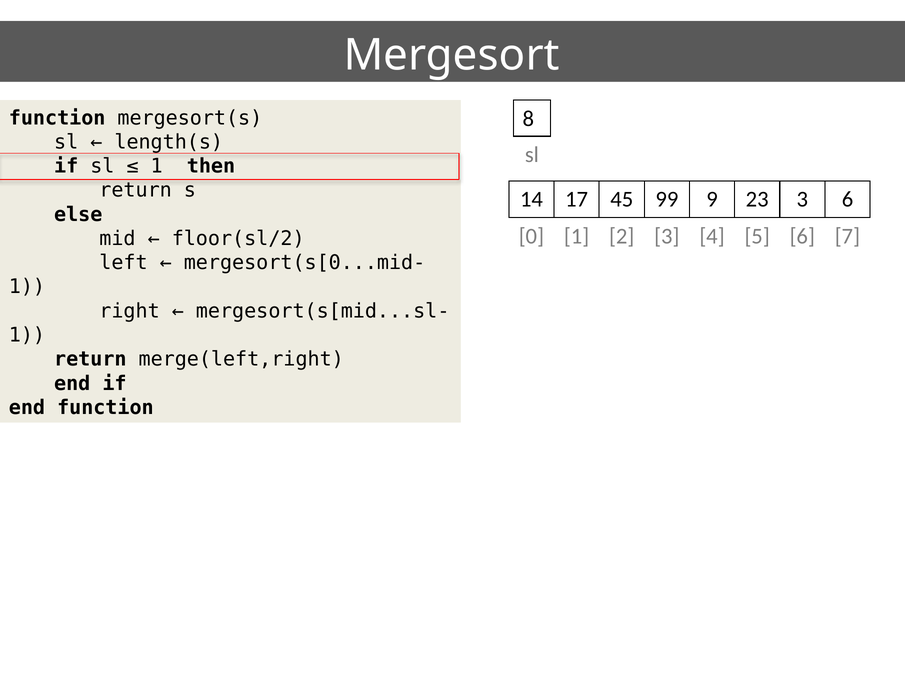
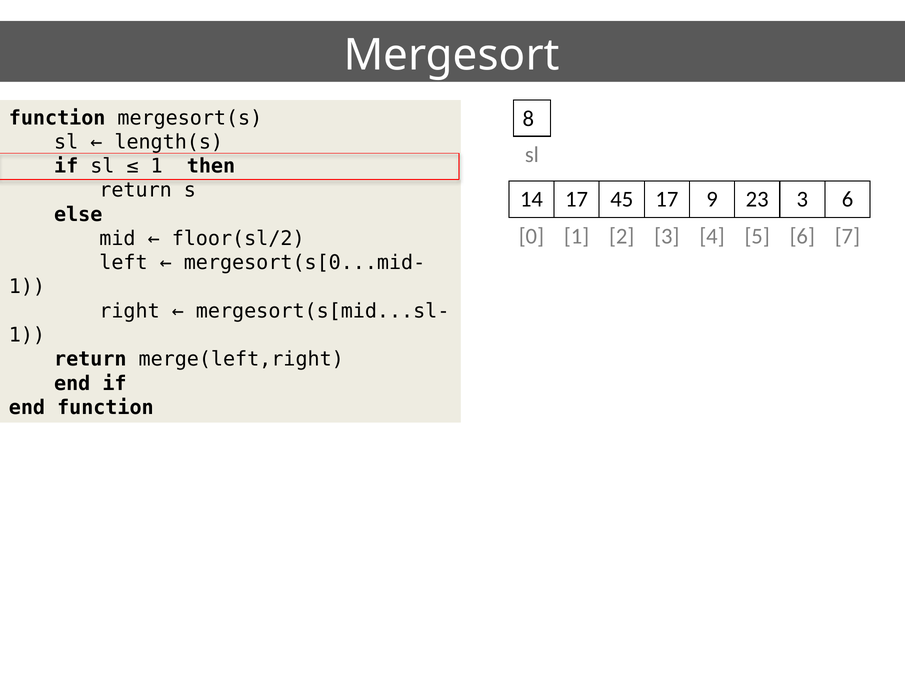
45 99: 99 -> 17
